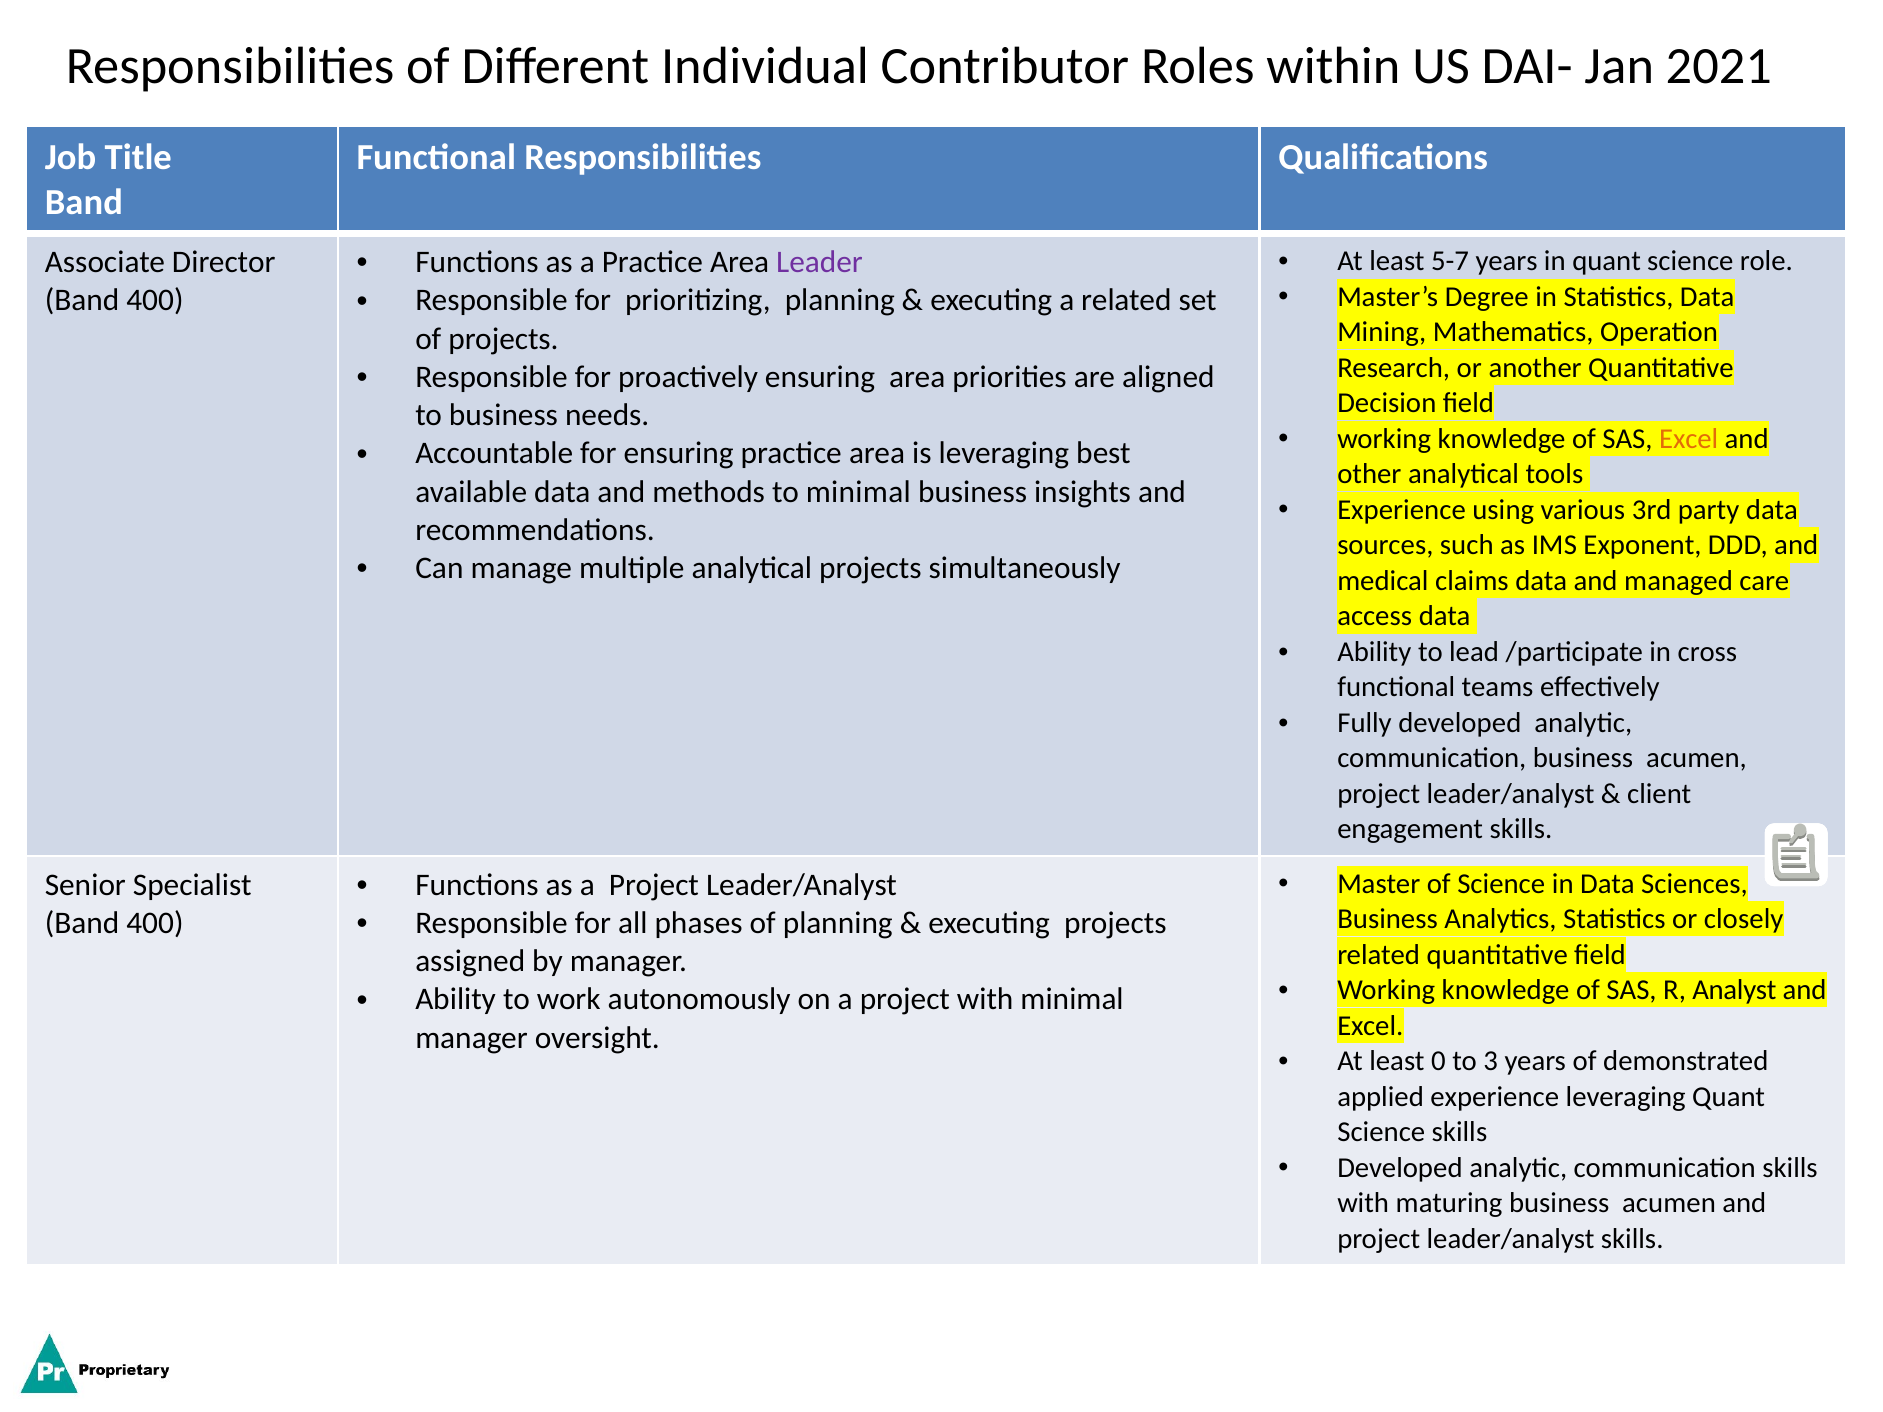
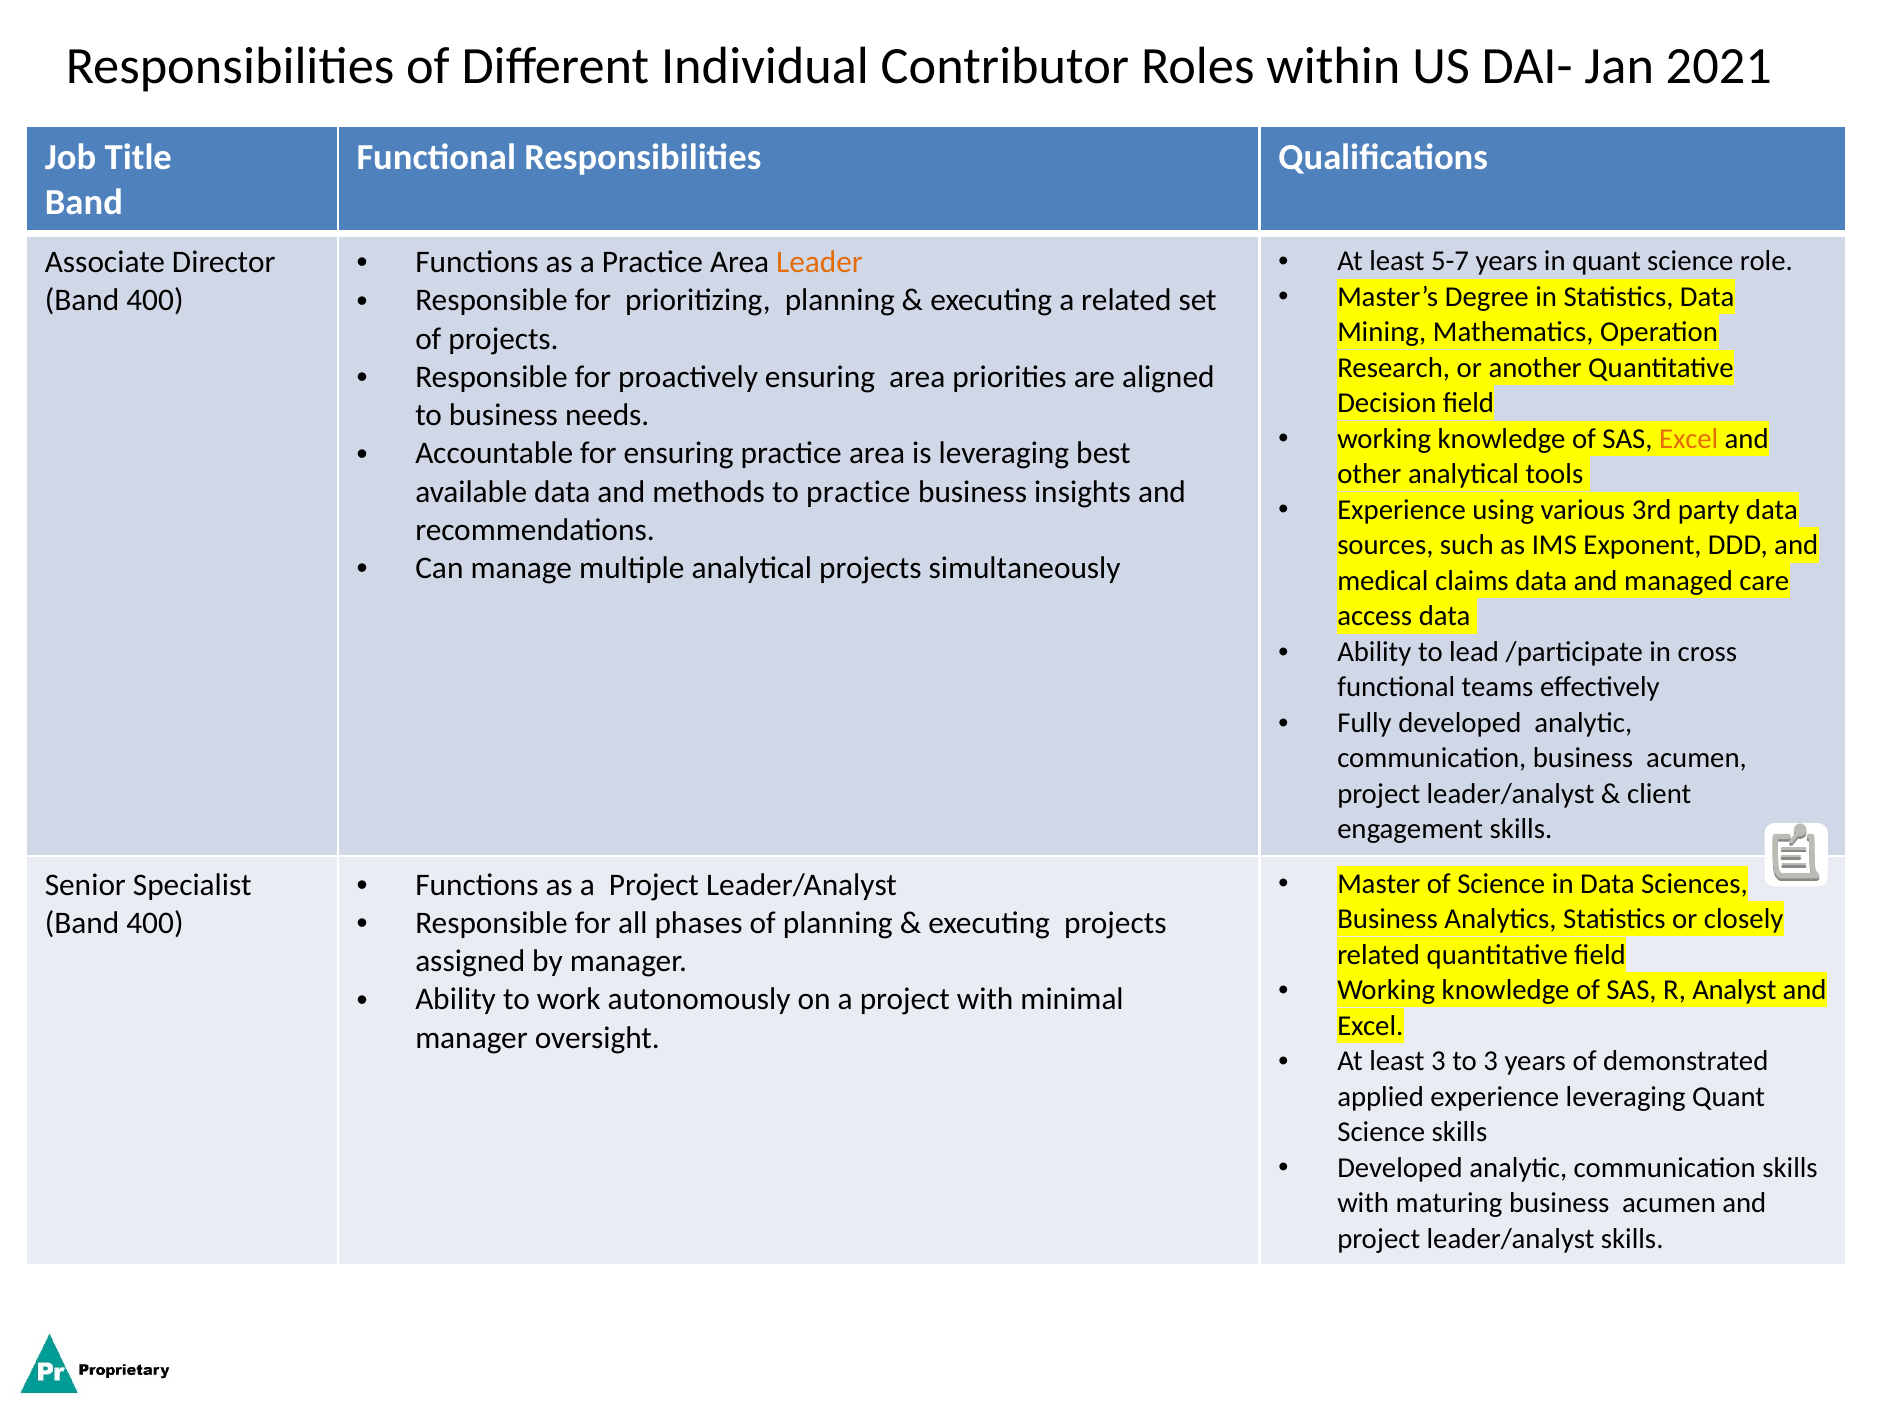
Leader colour: purple -> orange
to minimal: minimal -> practice
least 0: 0 -> 3
